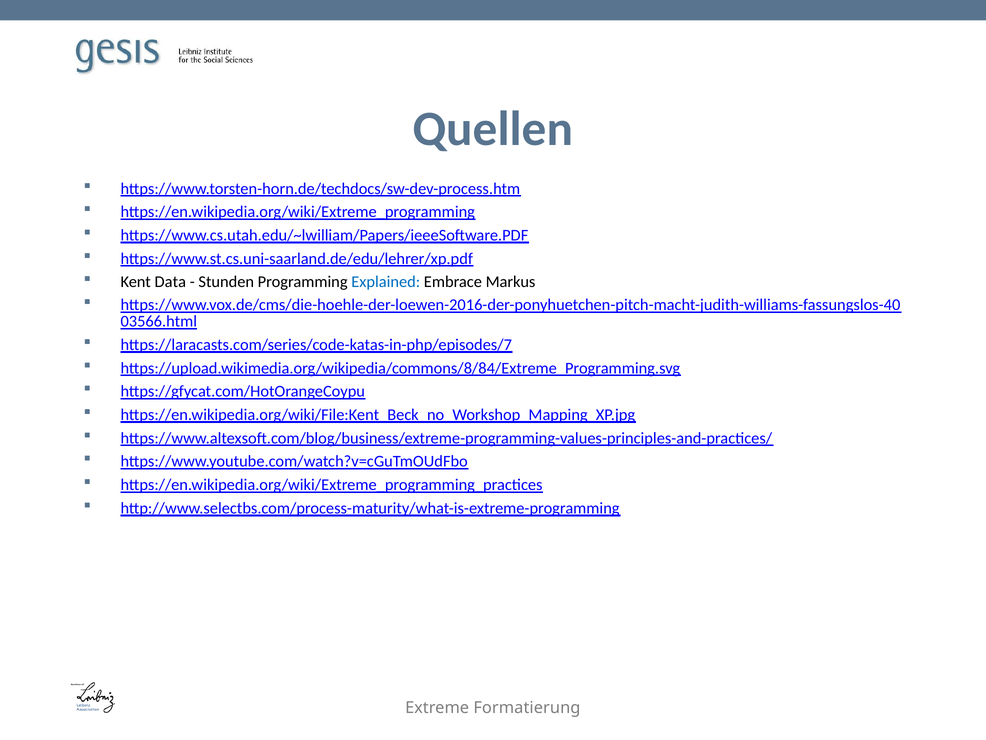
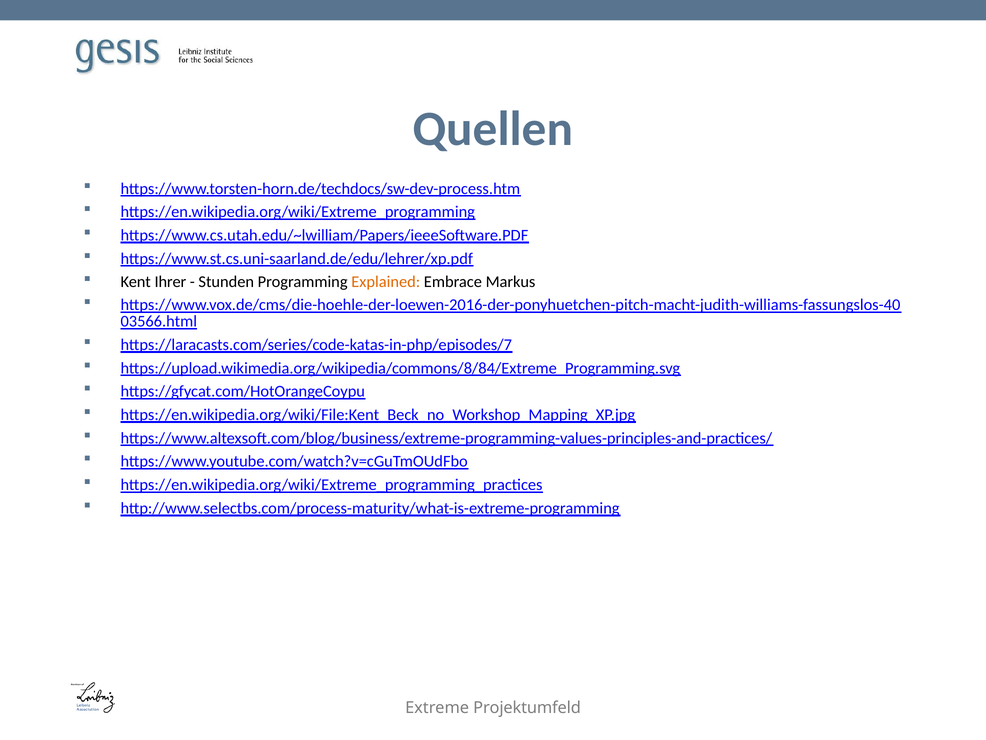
Data: Data -> Ihrer
Explained colour: blue -> orange
Formatierung: Formatierung -> Projektumfeld
